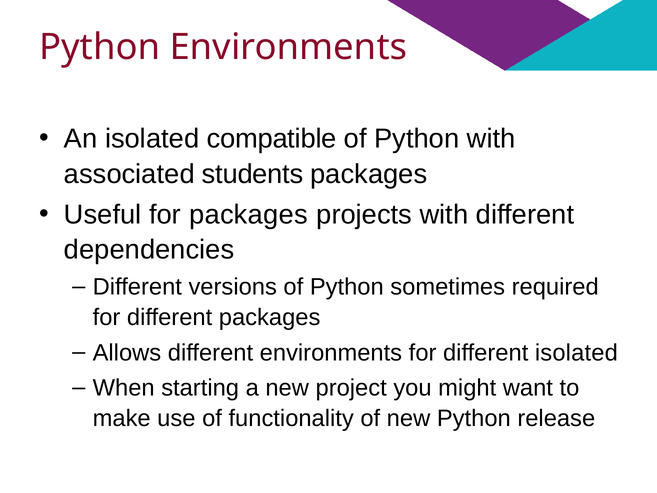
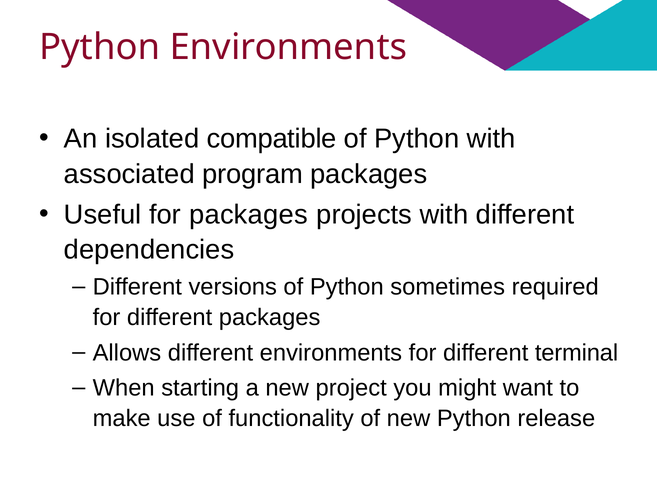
students: students -> program
different isolated: isolated -> terminal
